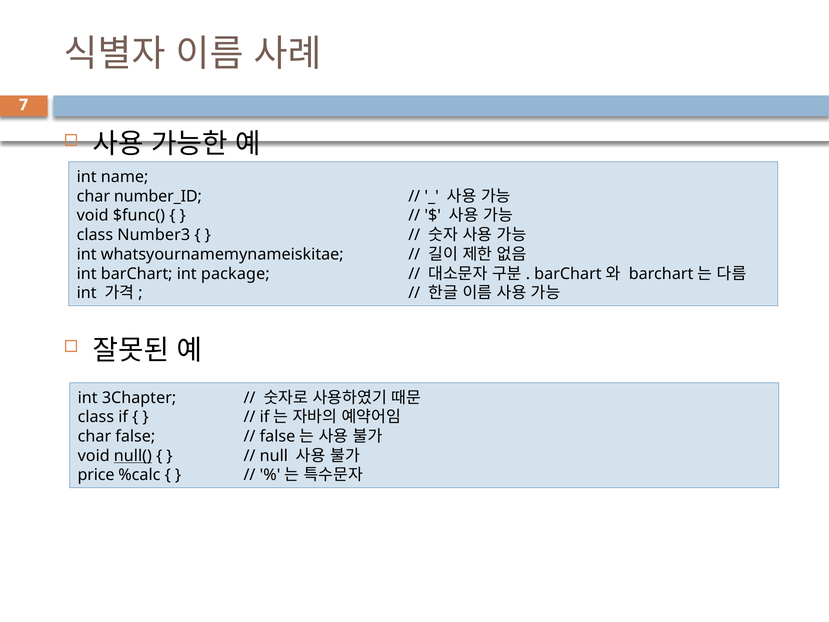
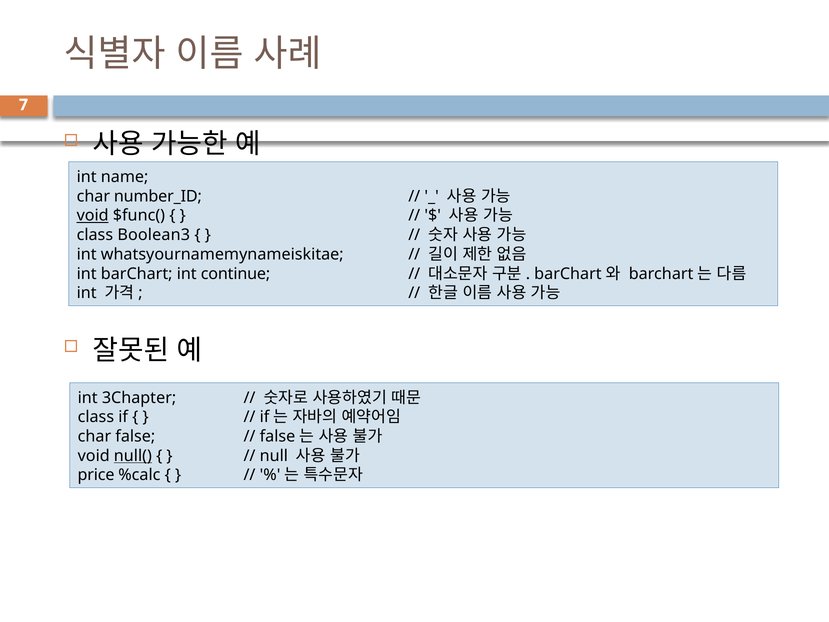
void at (93, 216) underline: none -> present
Number3: Number3 -> Boolean3
package: package -> continue
